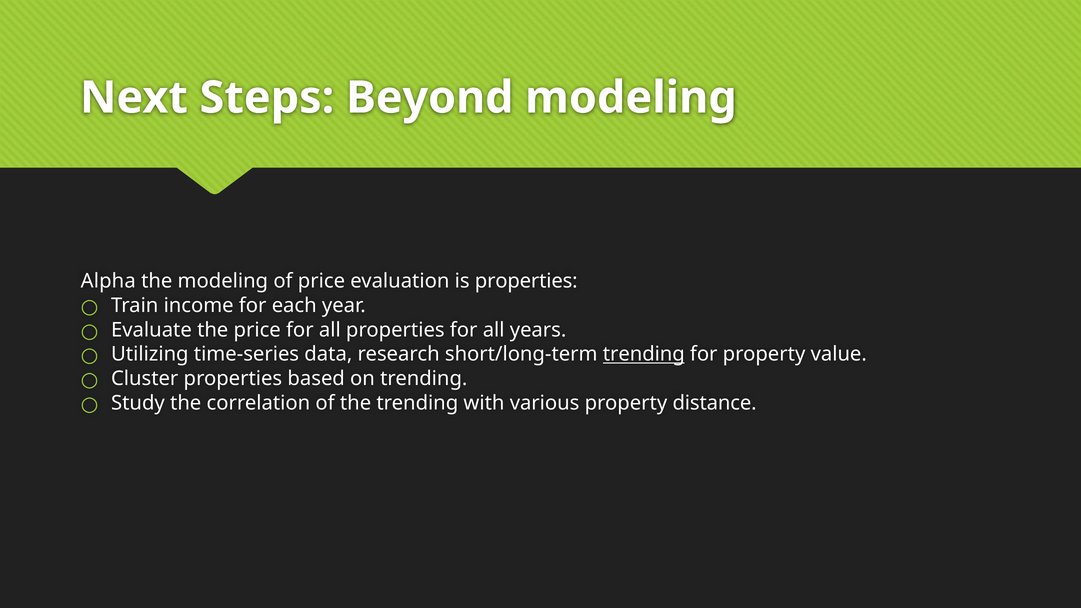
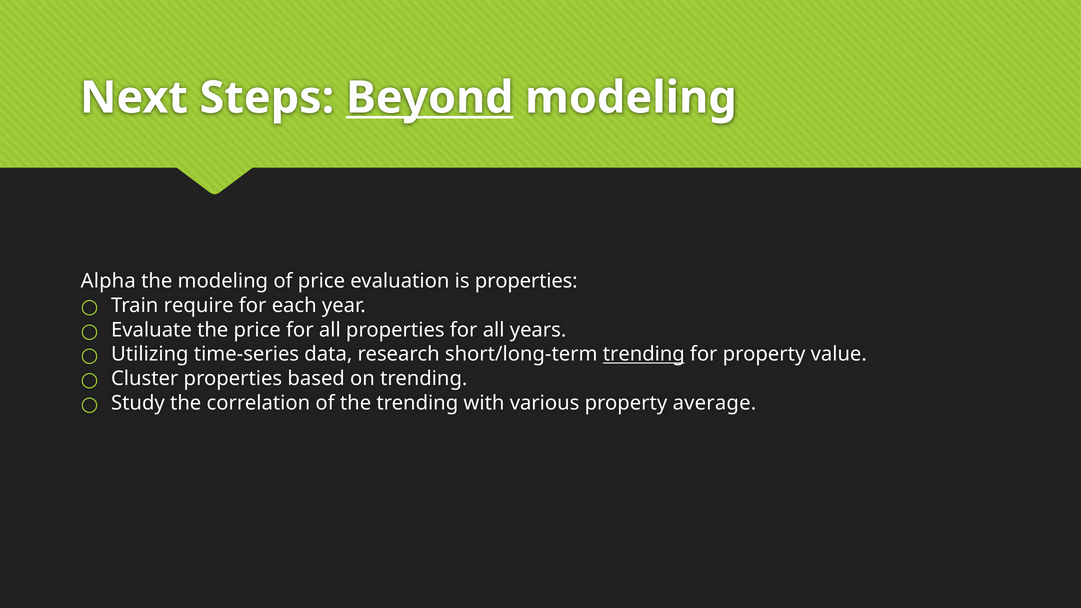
Beyond underline: none -> present
income: income -> require
distance: distance -> average
